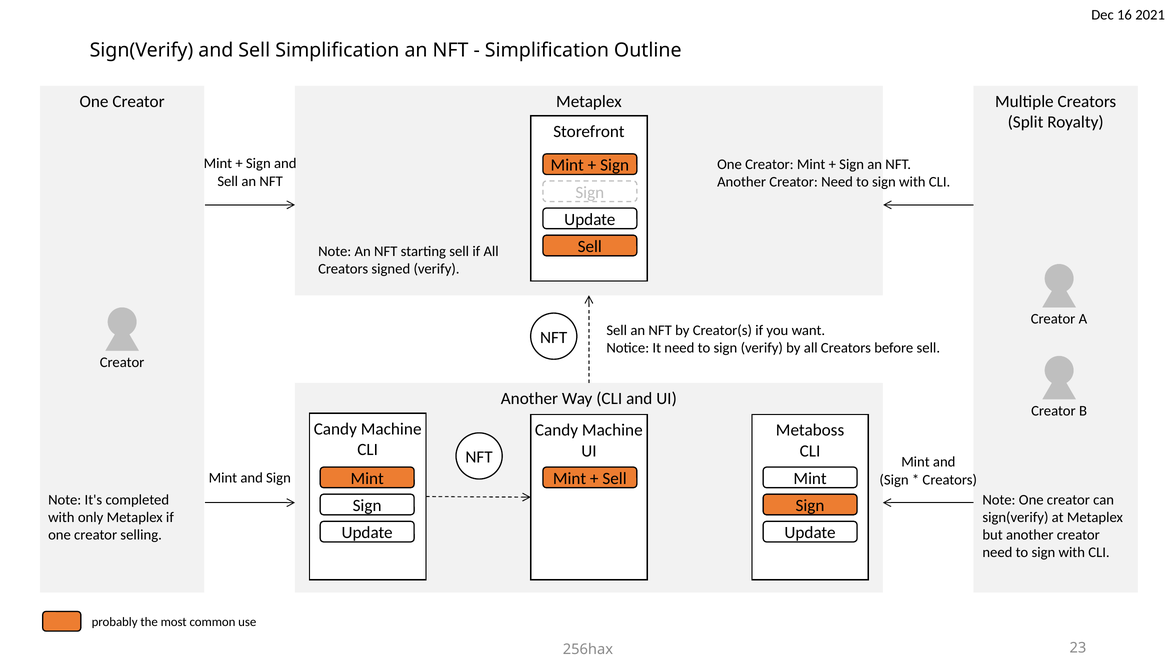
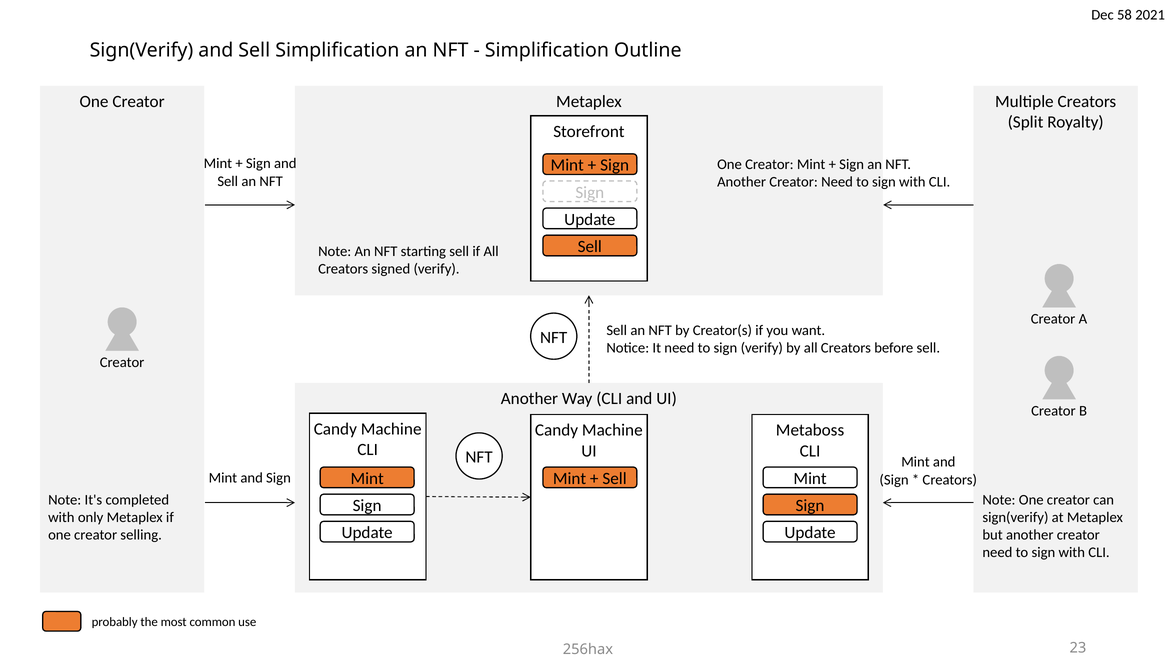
16: 16 -> 58
